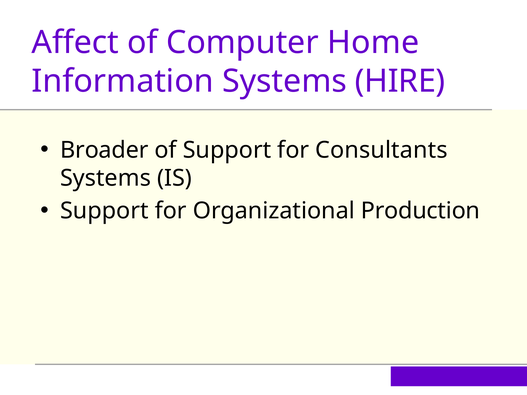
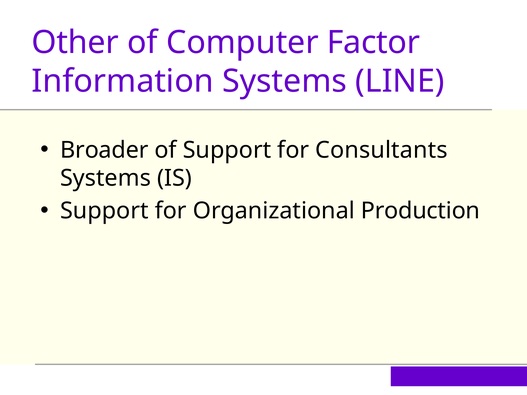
Affect: Affect -> Other
Home: Home -> Factor
HIRE: HIRE -> LINE
